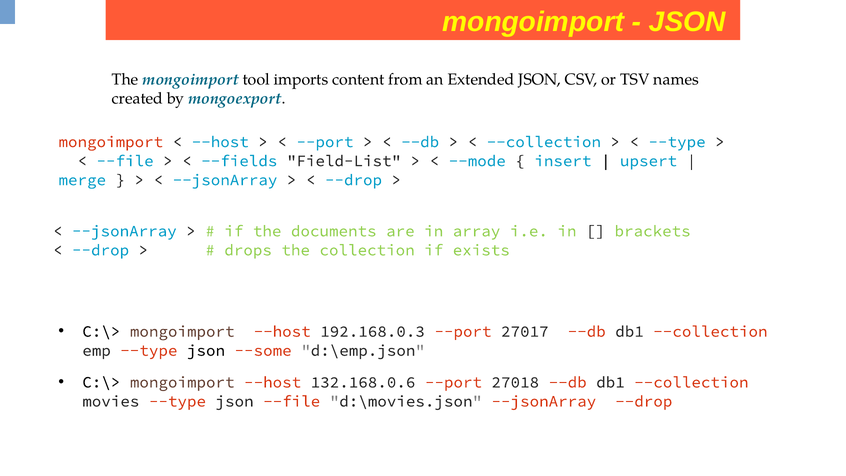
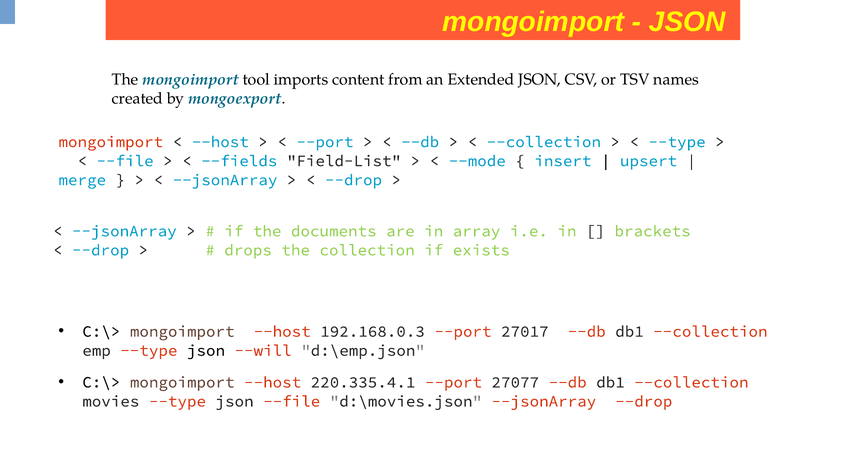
--some: --some -> --will
132.168.0.6: 132.168.0.6 -> 220.335.4.1
27018: 27018 -> 27077
